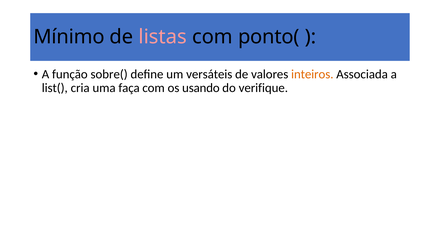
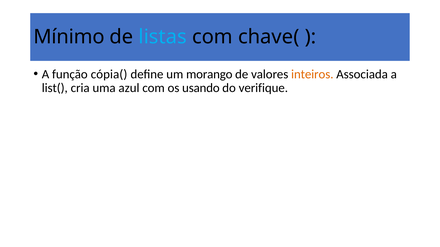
listas colour: pink -> light blue
ponto(: ponto( -> chave(
sobre(: sobre( -> cópia(
versáteis: versáteis -> morango
faça: faça -> azul
